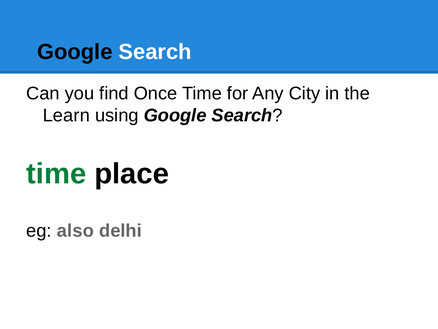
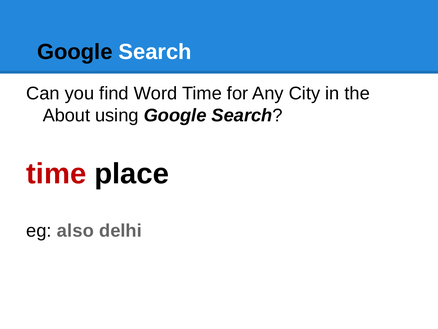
Once: Once -> Word
Learn: Learn -> About
time at (56, 174) colour: green -> red
